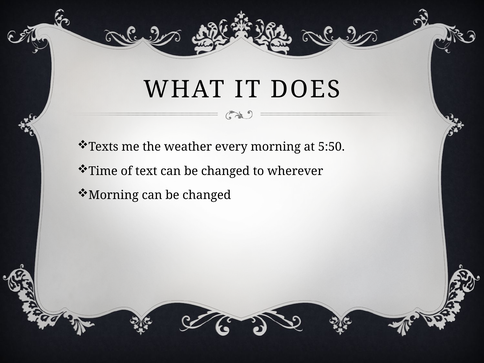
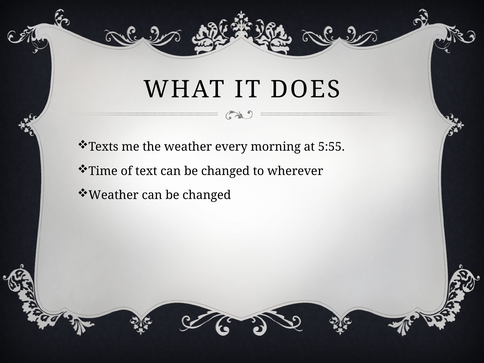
5:50: 5:50 -> 5:55
Morning at (114, 195): Morning -> Weather
